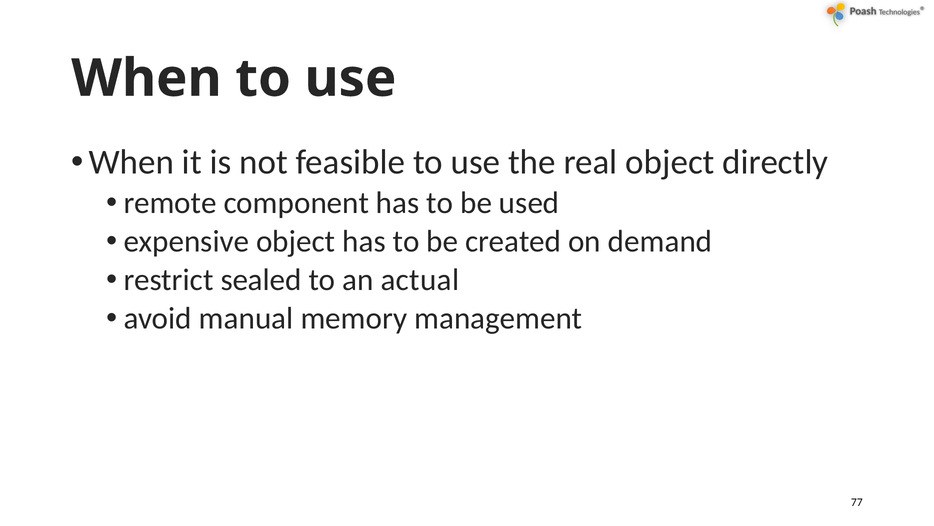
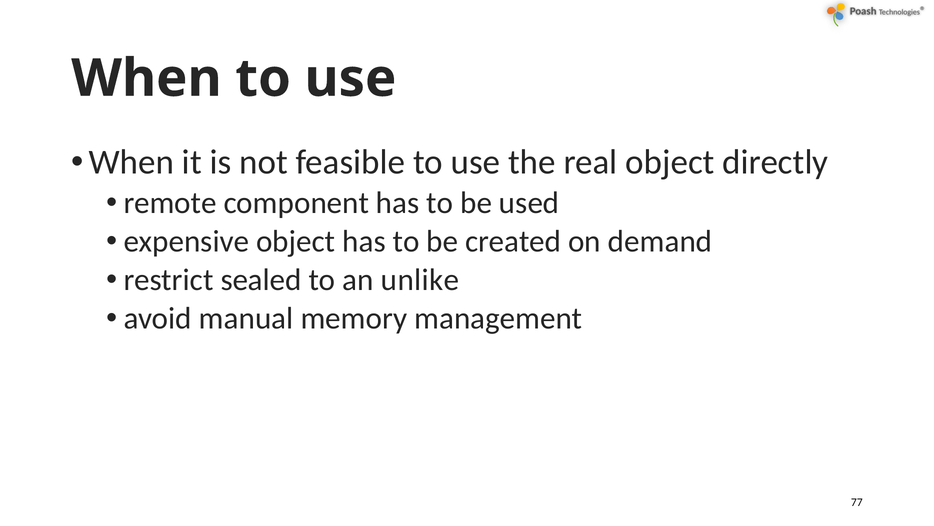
actual: actual -> unlike
